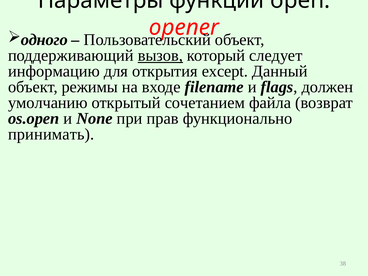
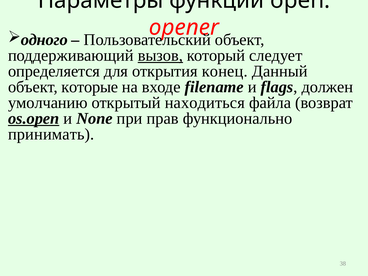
информацию: информацию -> определяется
except: except -> конец
режимы: режимы -> которые
сочетанием: сочетанием -> находиться
os.open underline: none -> present
